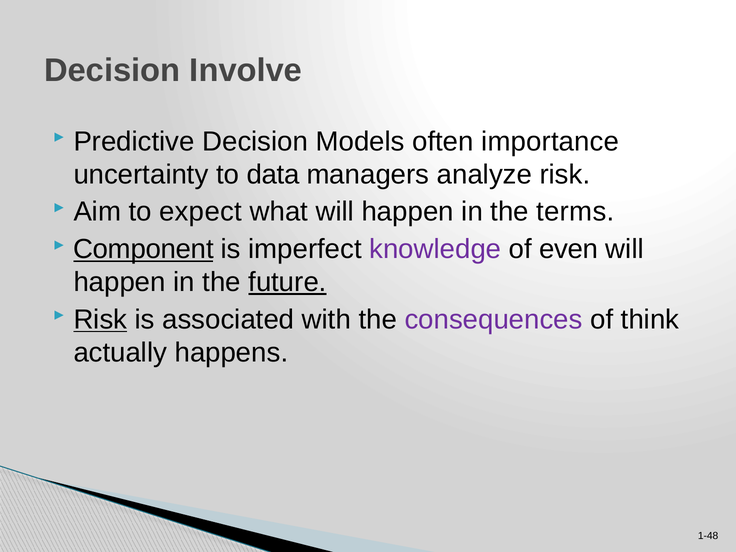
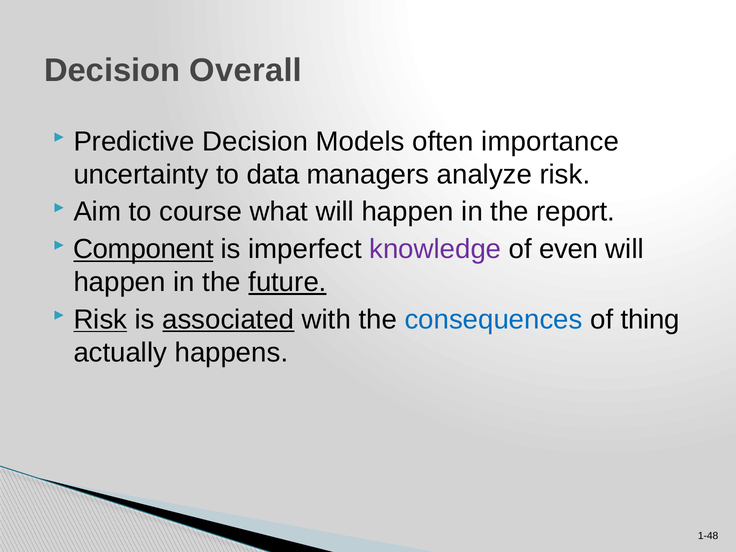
Involve: Involve -> Overall
expect: expect -> course
terms: terms -> report
associated underline: none -> present
consequences colour: purple -> blue
think: think -> thing
